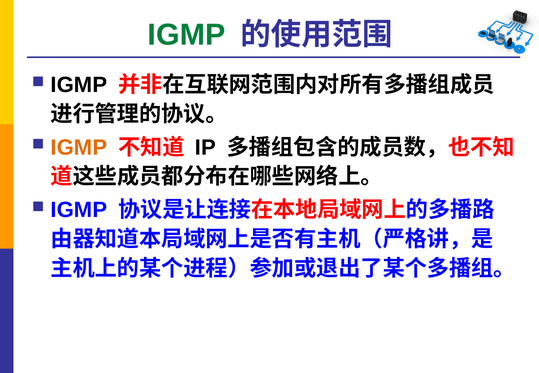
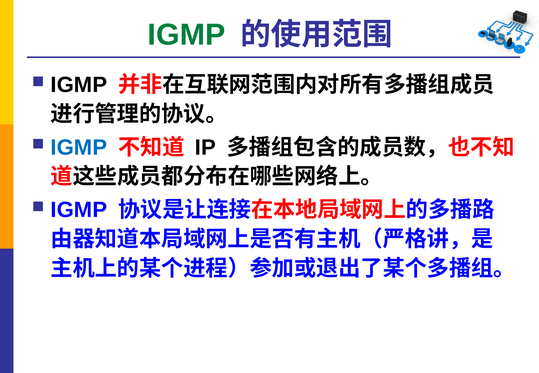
IGMP at (79, 148) colour: orange -> blue
